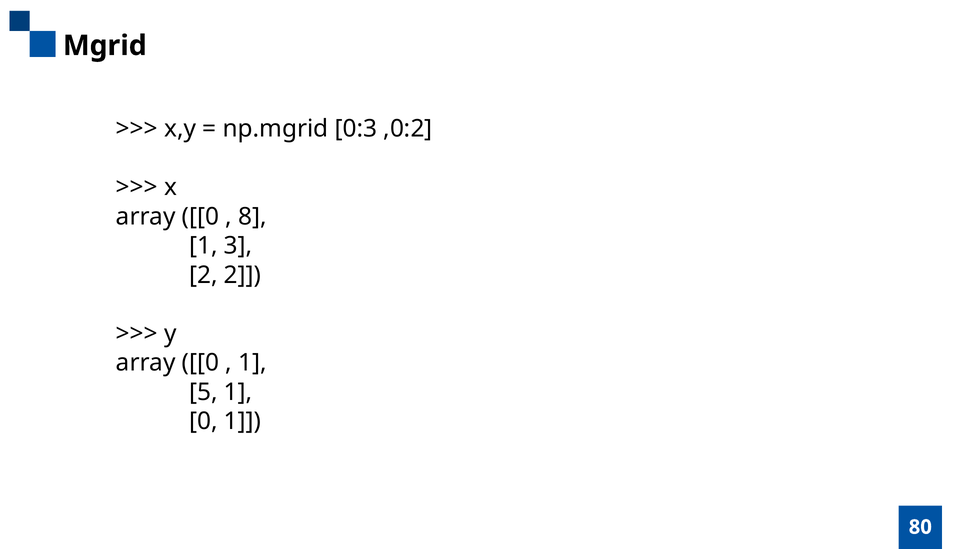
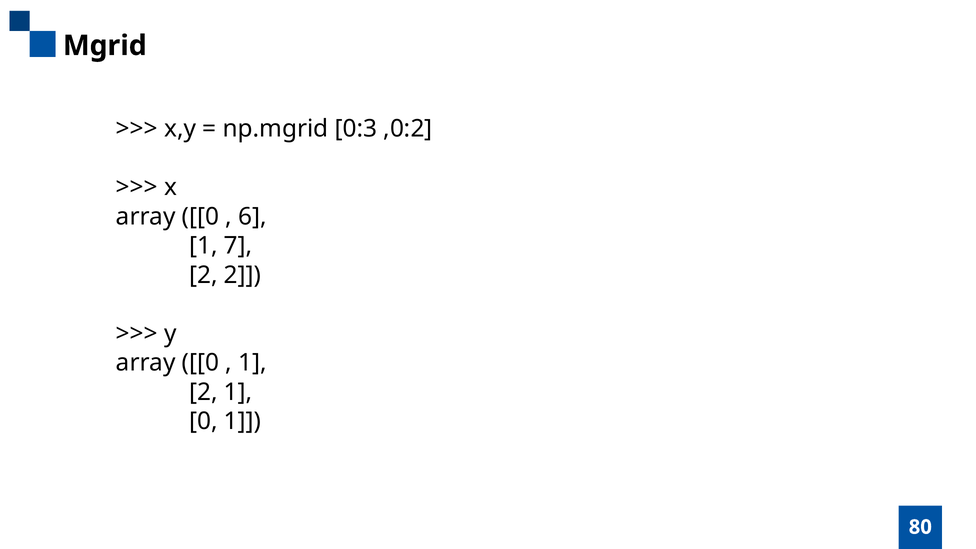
8: 8 -> 6
3: 3 -> 7
5 at (203, 392): 5 -> 2
